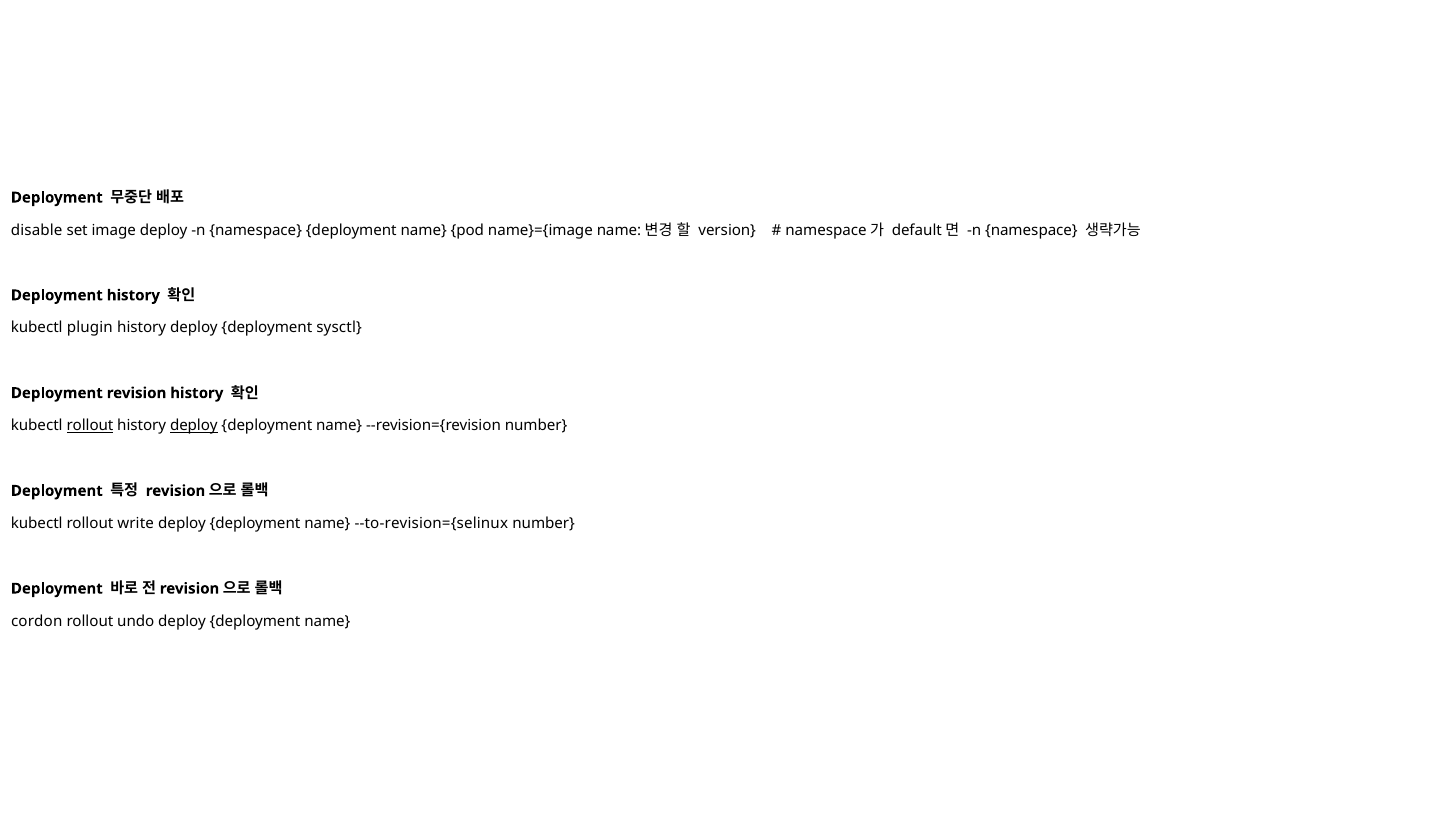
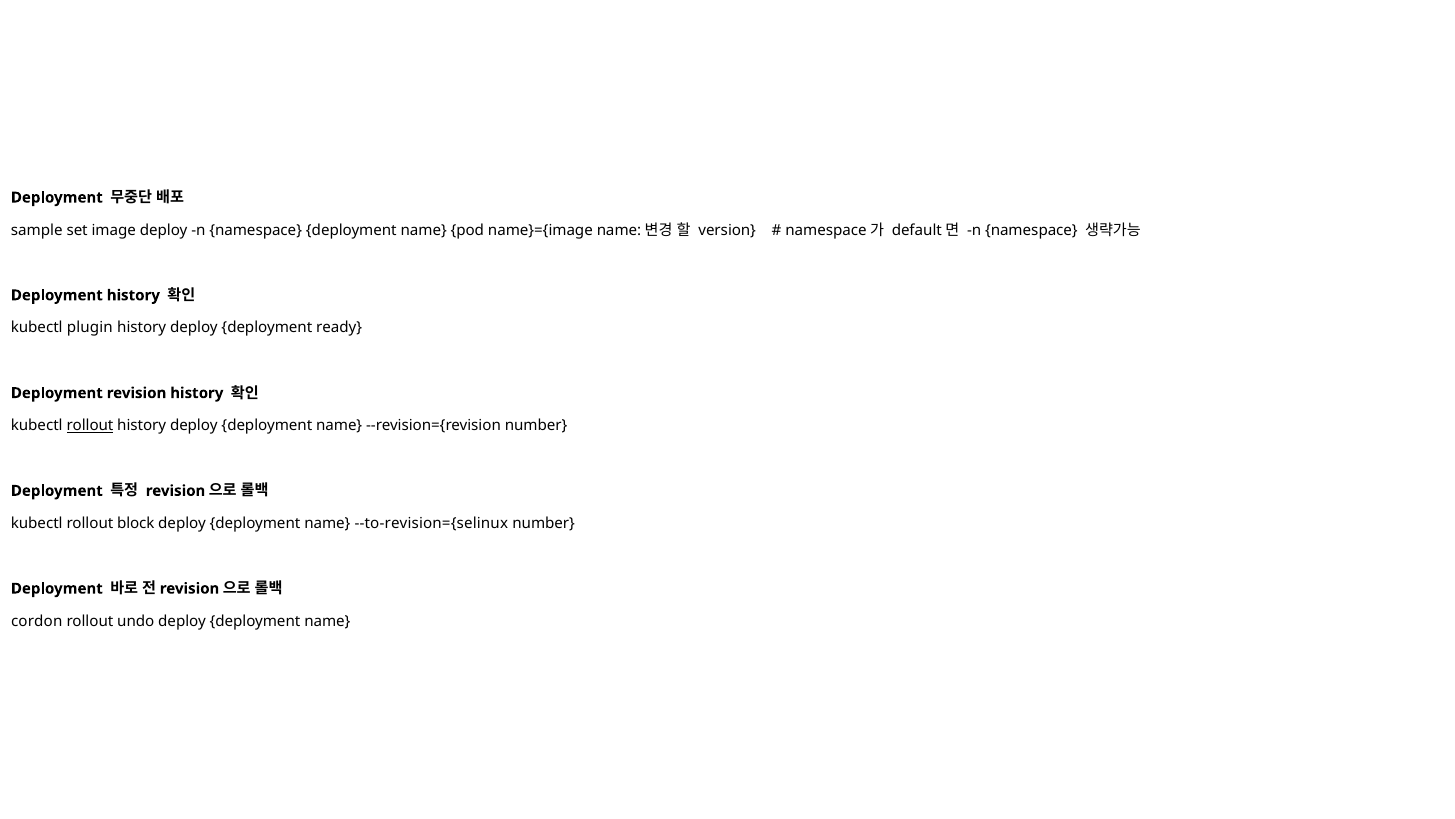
disable: disable -> sample
sysctl: sysctl -> ready
deploy at (194, 425) underline: present -> none
write: write -> block
